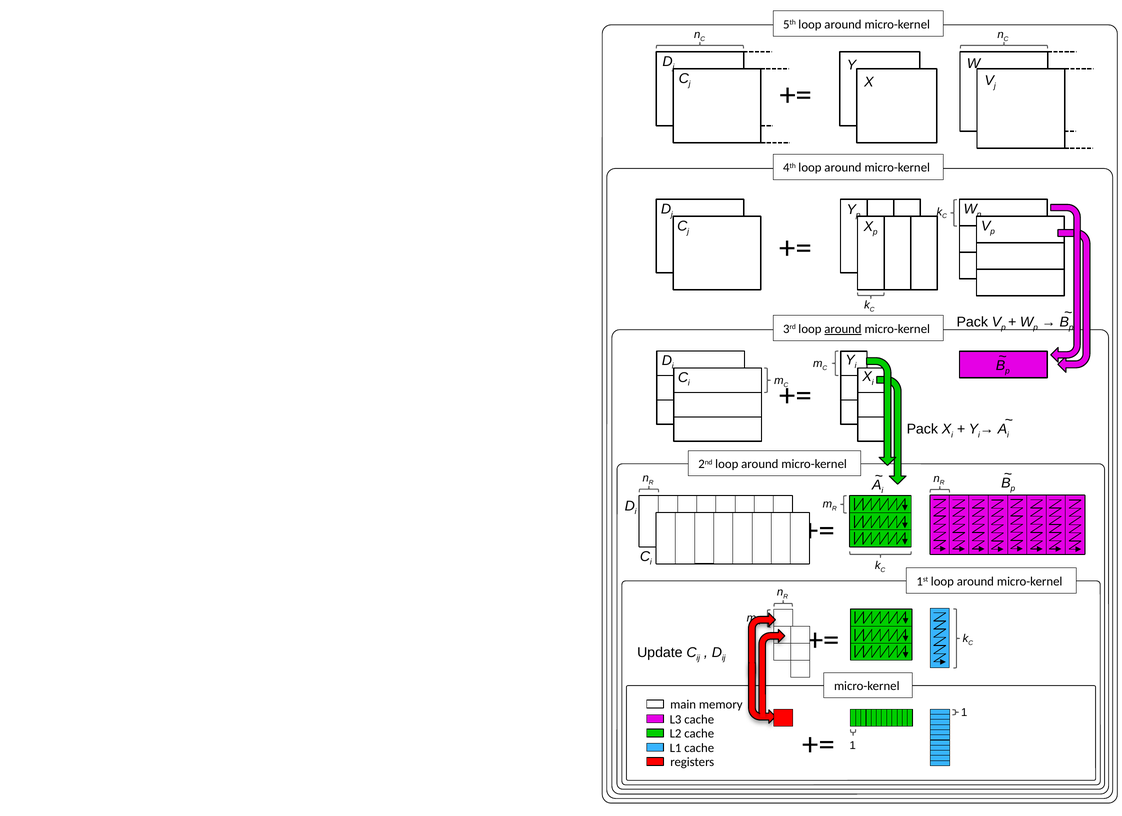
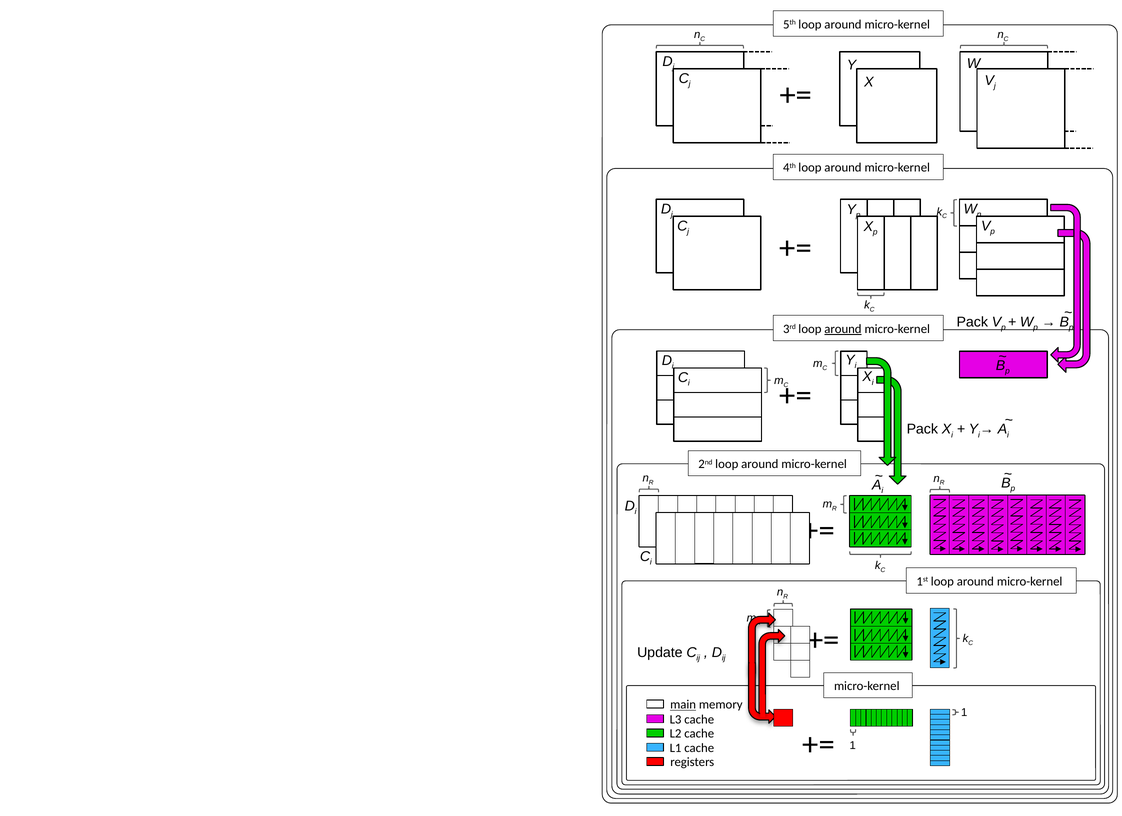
main underline: none -> present
